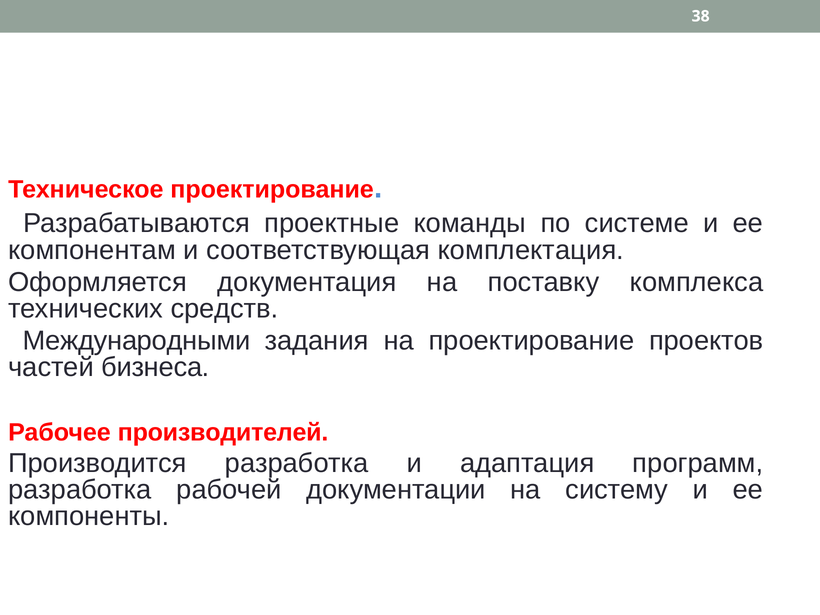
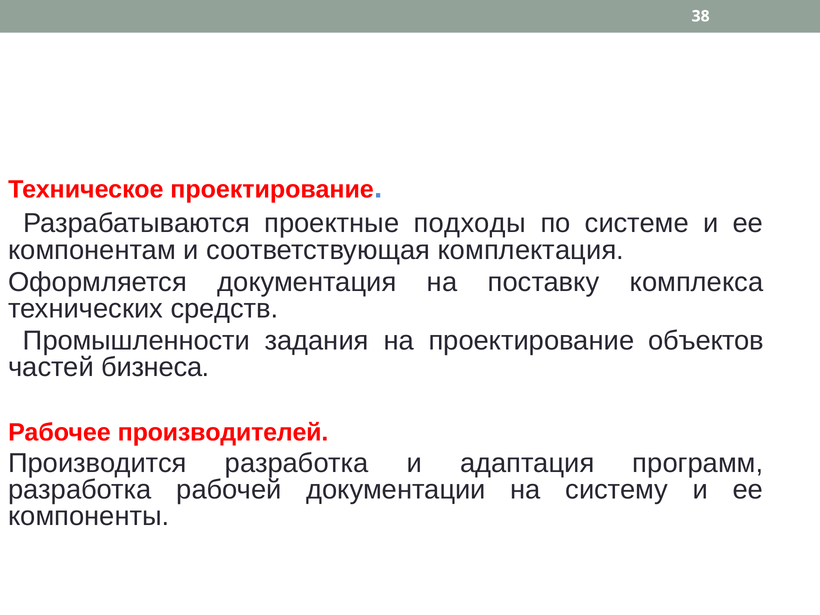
команды: команды -> подходы
Международными: Международными -> Промышленности
проектов: проектов -> объектов
